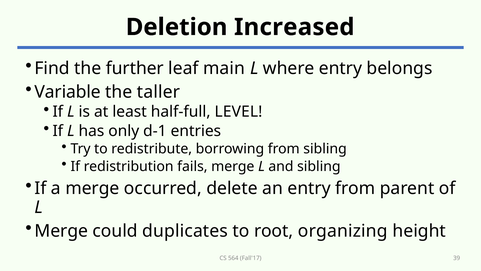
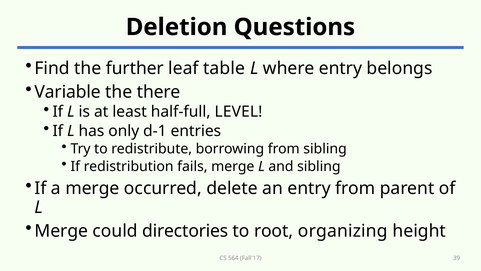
Increased: Increased -> Questions
main: main -> table
taller: taller -> there
duplicates: duplicates -> directories
